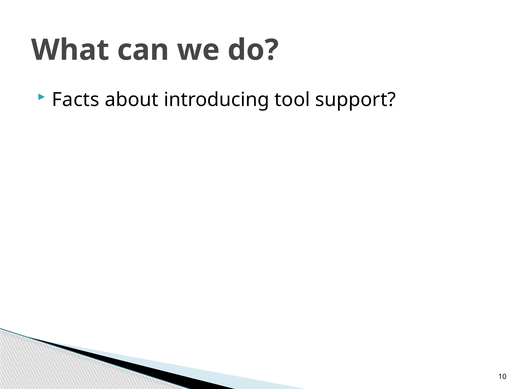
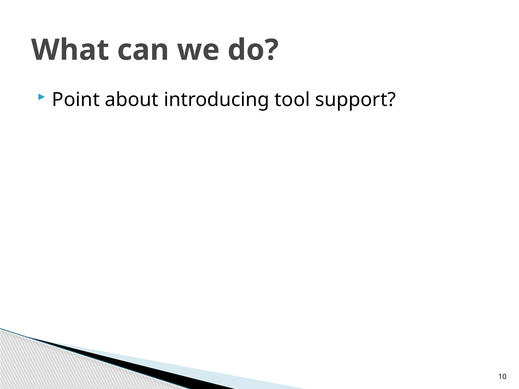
Facts: Facts -> Point
